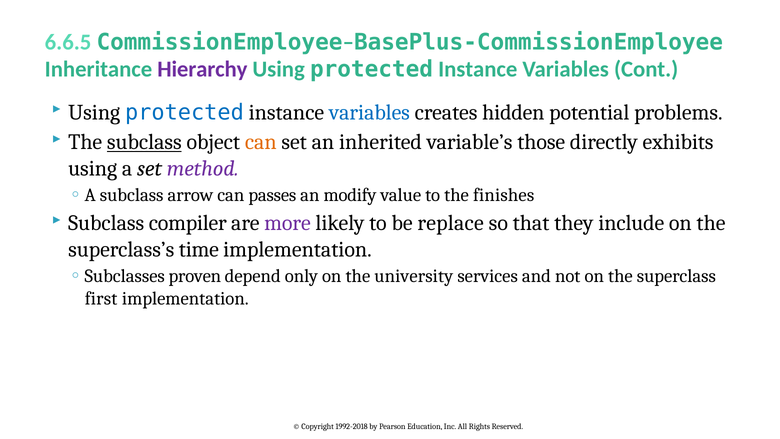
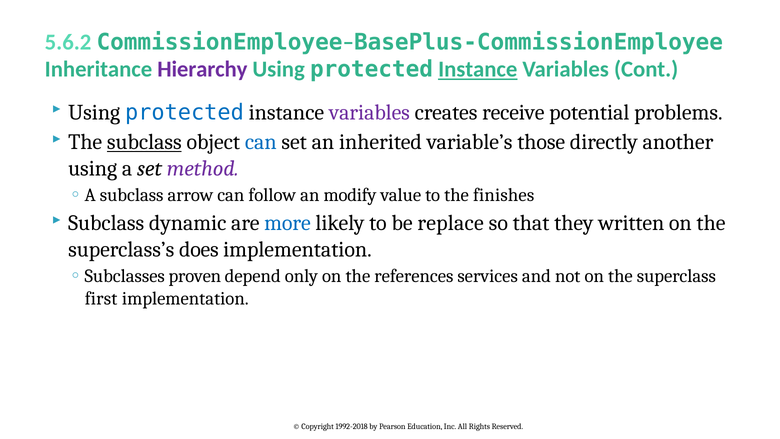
6.6.5: 6.6.5 -> 5.6.2
Instance at (478, 69) underline: none -> present
variables at (369, 112) colour: blue -> purple
hidden: hidden -> receive
can at (261, 142) colour: orange -> blue
exhibits: exhibits -> another
passes: passes -> follow
compiler: compiler -> dynamic
more colour: purple -> blue
include: include -> written
time: time -> does
university: university -> references
